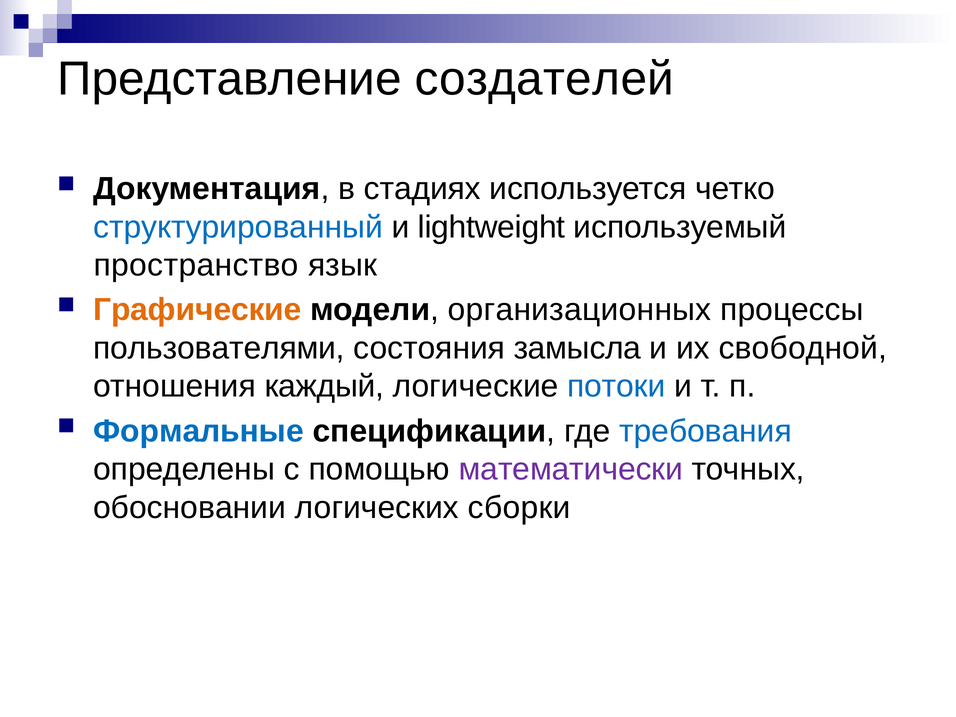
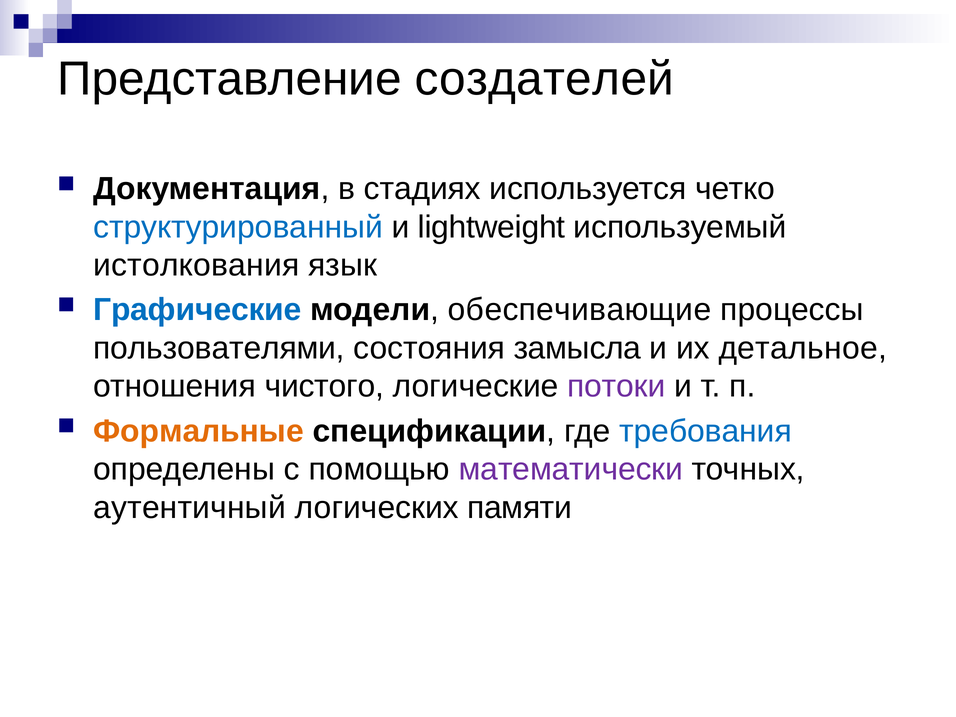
пространство: пространство -> истолкования
Графические colour: orange -> blue
организационных: организационных -> обеспечивающие
свободной: свободной -> детальное
каждый: каждый -> чистого
потоки colour: blue -> purple
Формальные colour: blue -> orange
обосновании: обосновании -> аутентичный
сборки: сборки -> памяти
